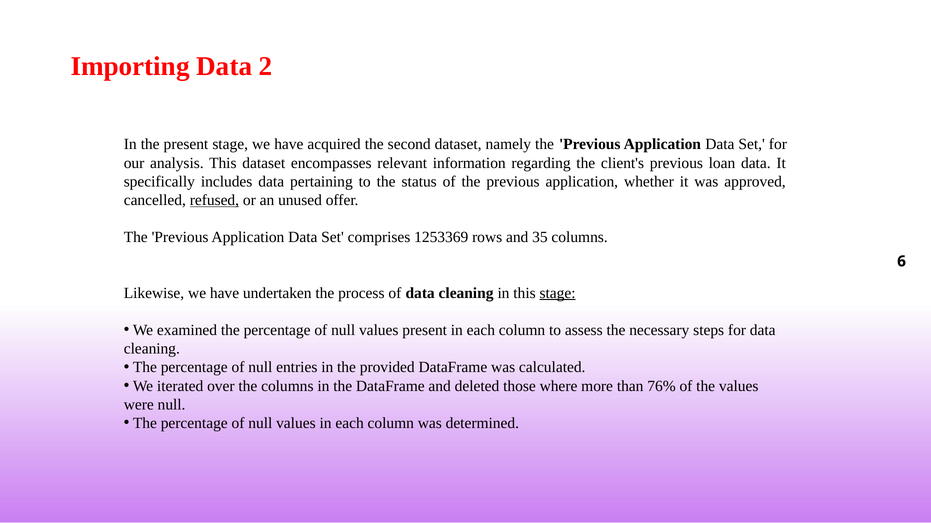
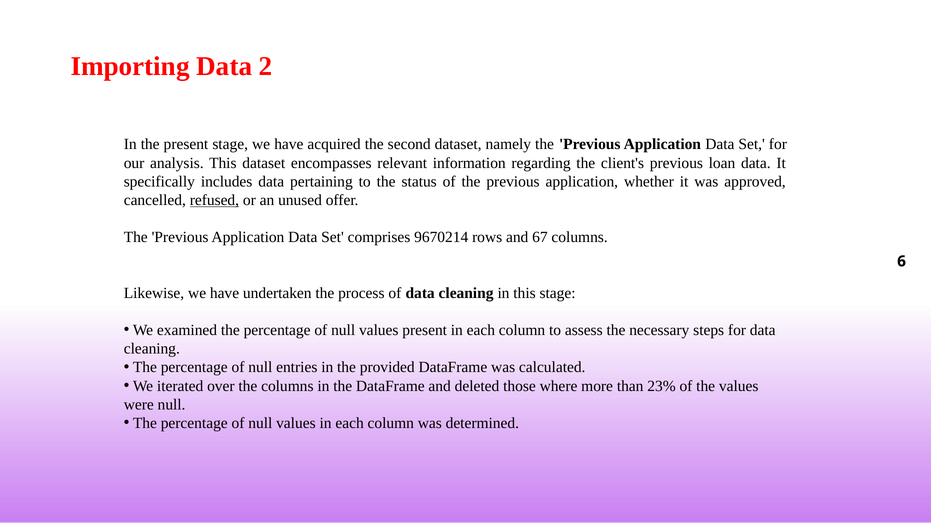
1253369: 1253369 -> 9670214
35: 35 -> 67
stage at (558, 293) underline: present -> none
76%: 76% -> 23%
